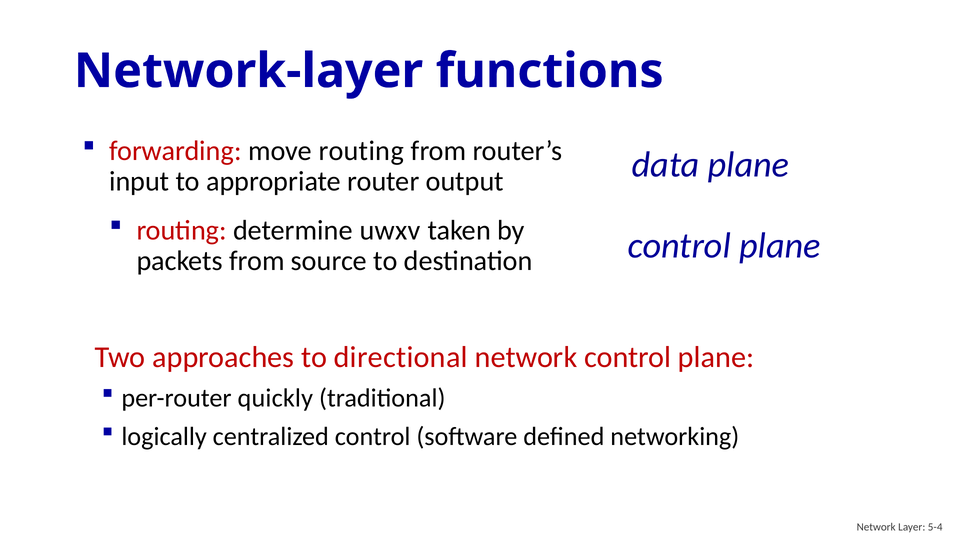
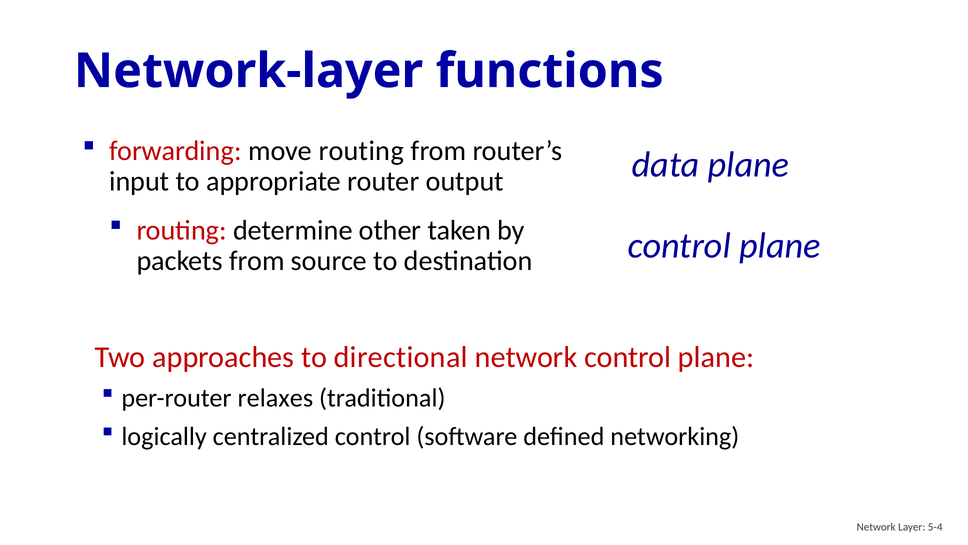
uwxv: uwxv -> other
quickly: quickly -> relaxes
